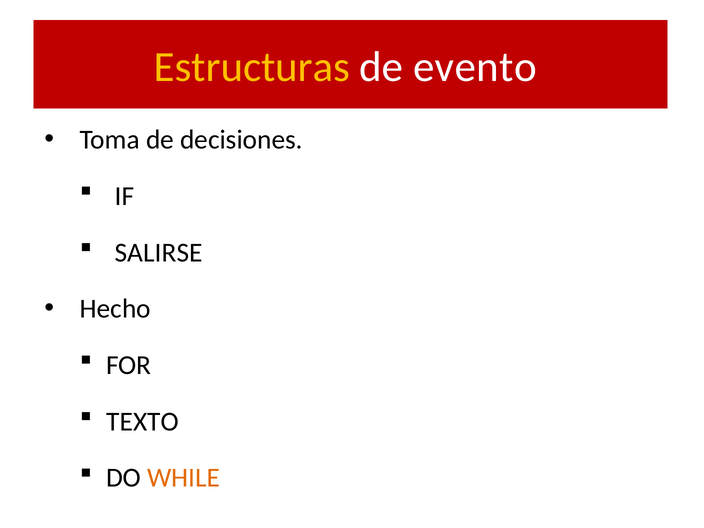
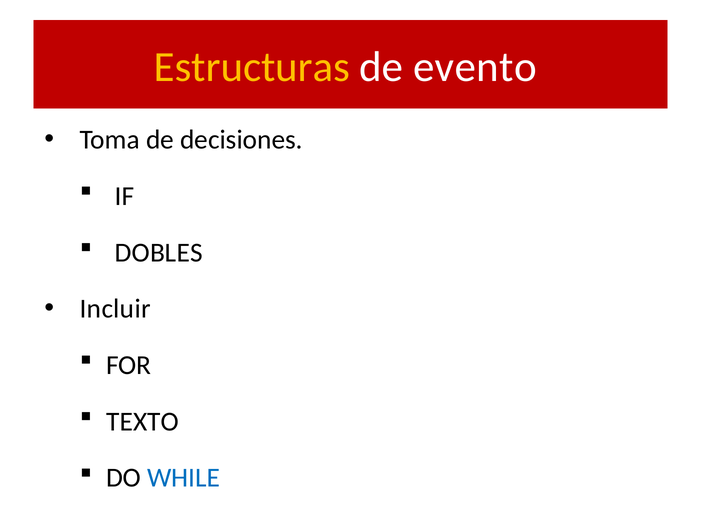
SALIRSE: SALIRSE -> DOBLES
Hecho: Hecho -> Incluir
WHILE colour: orange -> blue
